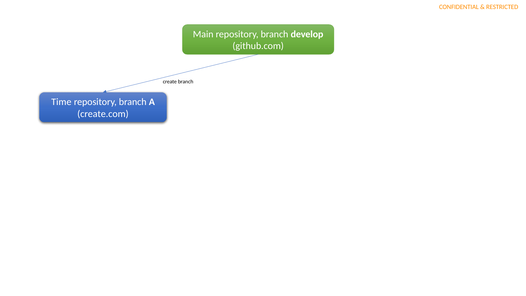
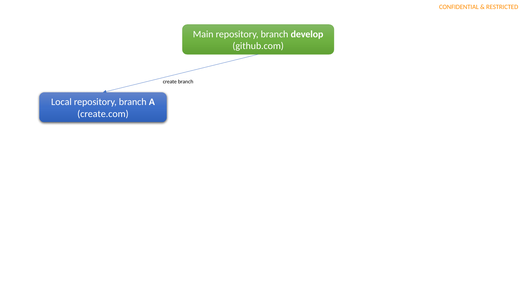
Time: Time -> Local
